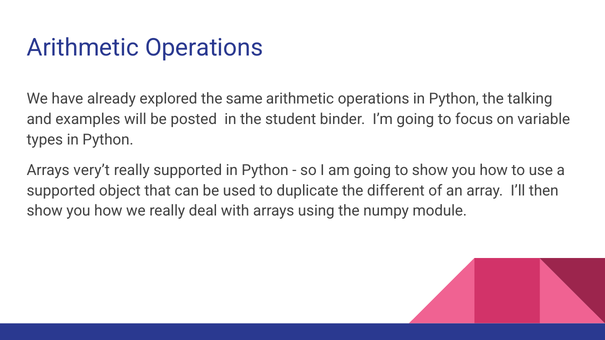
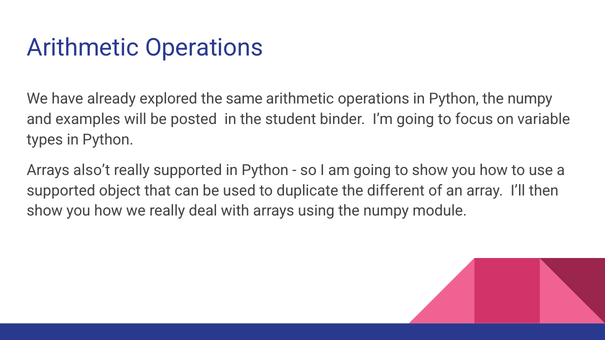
Python the talking: talking -> numpy
very’t: very’t -> also’t
